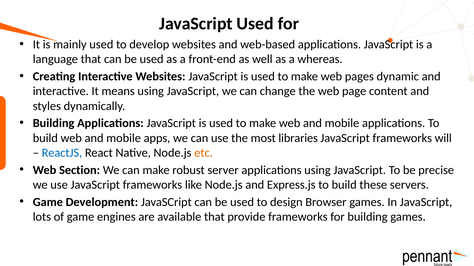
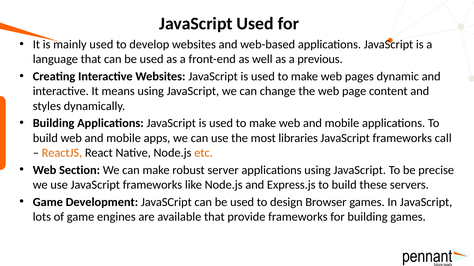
whereas: whereas -> previous
will: will -> call
ReactJS colour: blue -> orange
